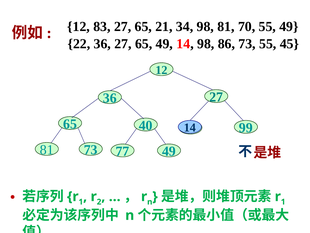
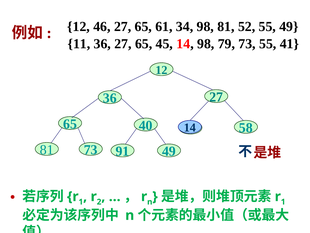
83: 83 -> 46
21: 21 -> 61
70: 70 -> 52
22: 22 -> 11
49 at (164, 44): 49 -> 45
86: 86 -> 79
45: 45 -> 41
99: 99 -> 58
77: 77 -> 91
